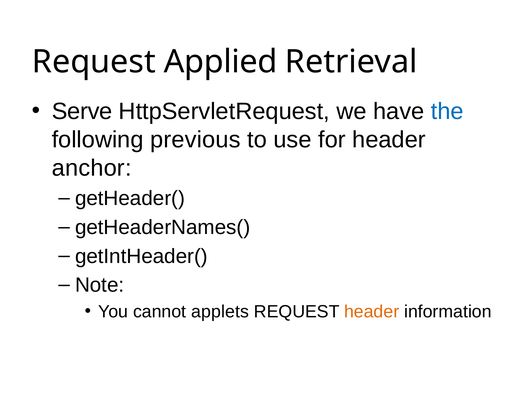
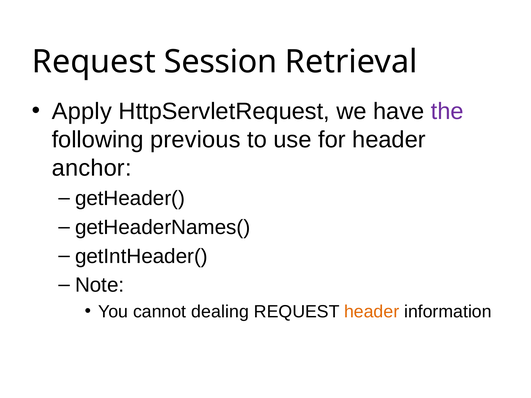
Applied: Applied -> Session
Serve: Serve -> Apply
the colour: blue -> purple
applets: applets -> dealing
